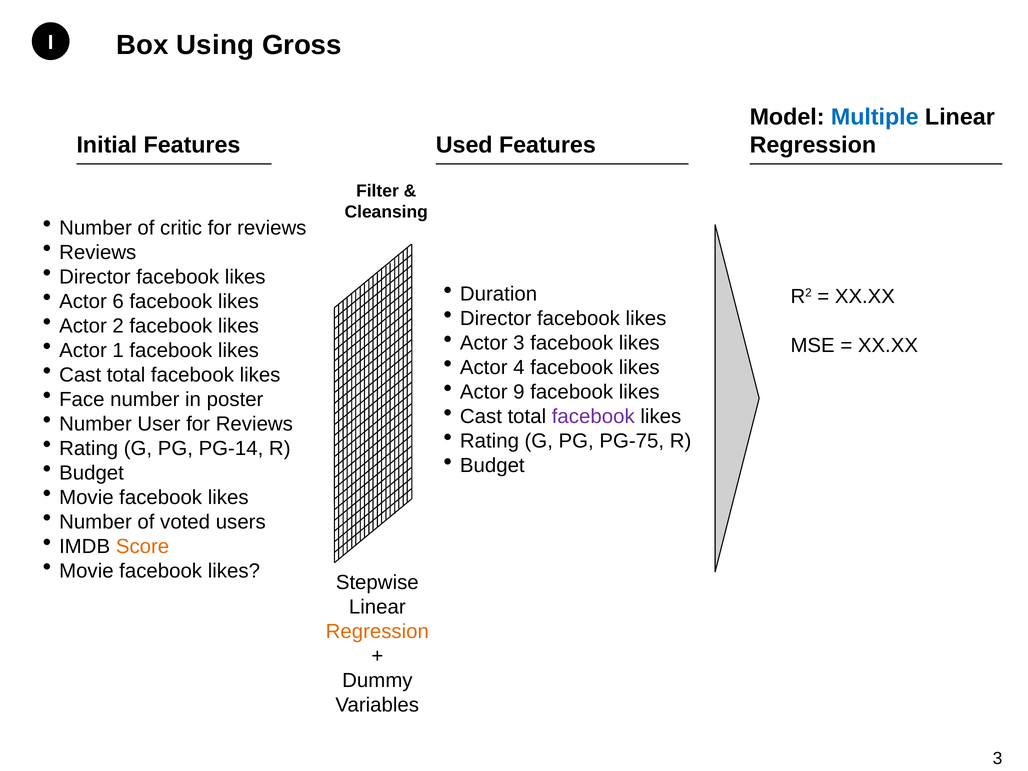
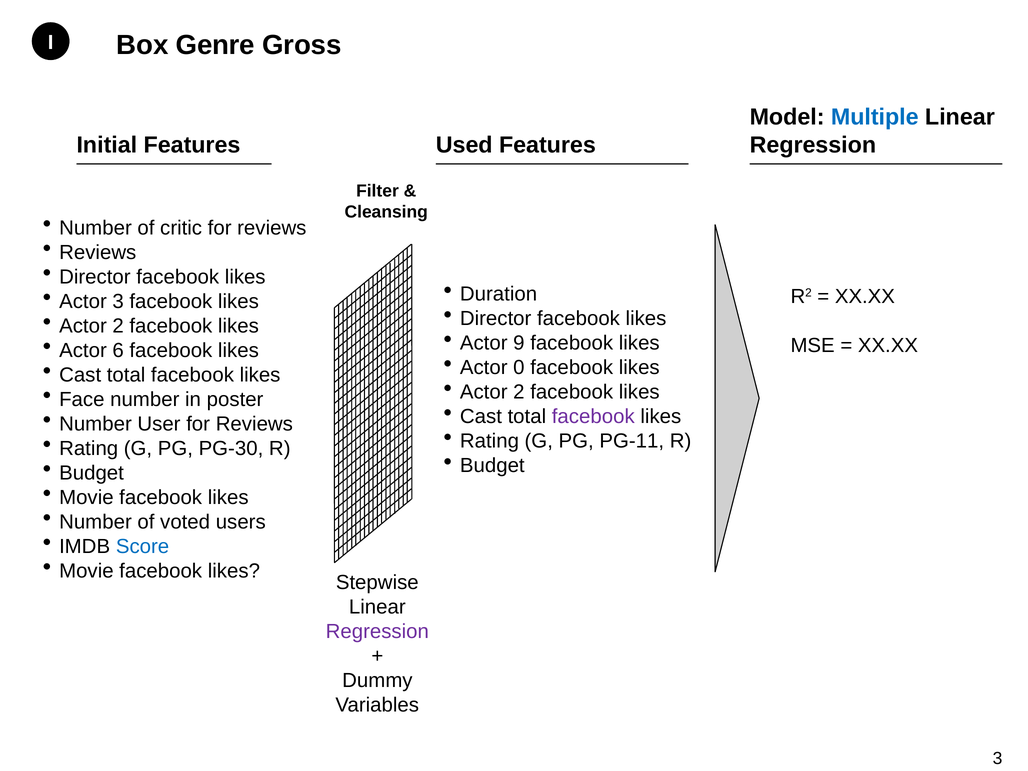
Using: Using -> Genre
Actor 6: 6 -> 3
Actor 3: 3 -> 9
1: 1 -> 6
4: 4 -> 0
9 at (519, 392): 9 -> 2
PG-75: PG-75 -> PG-11
PG-14: PG-14 -> PG-30
Score colour: orange -> blue
Regression at (377, 631) colour: orange -> purple
